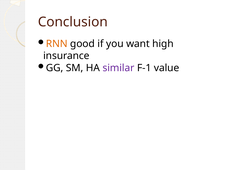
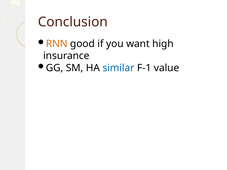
similar colour: purple -> blue
